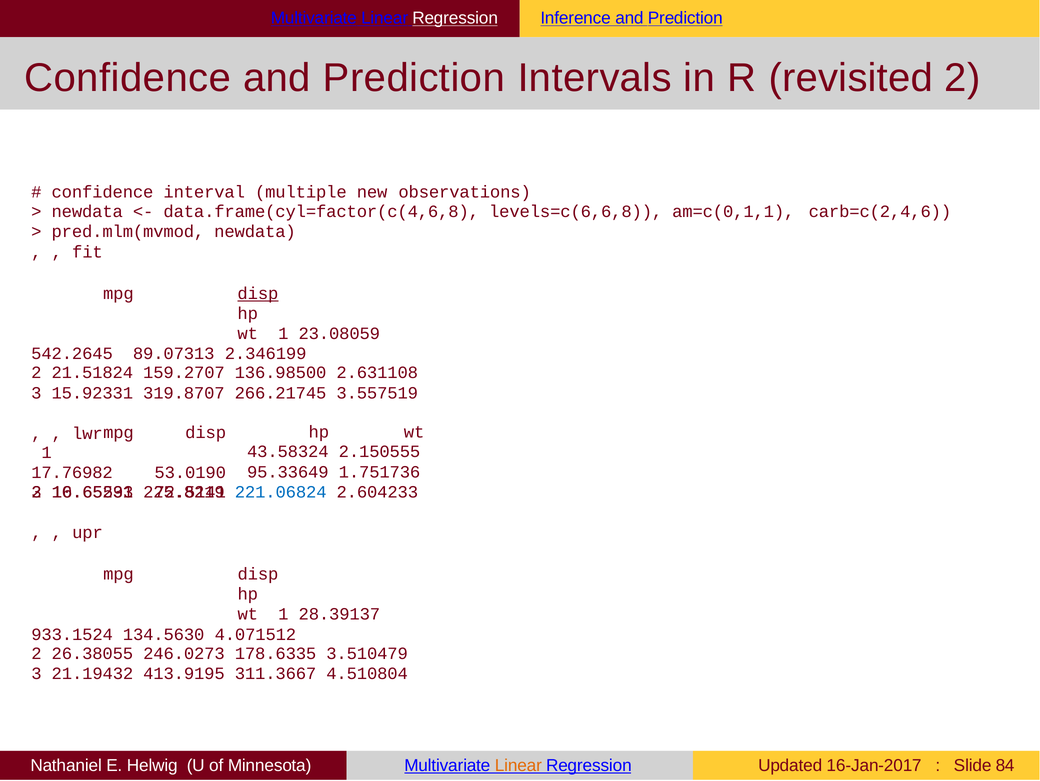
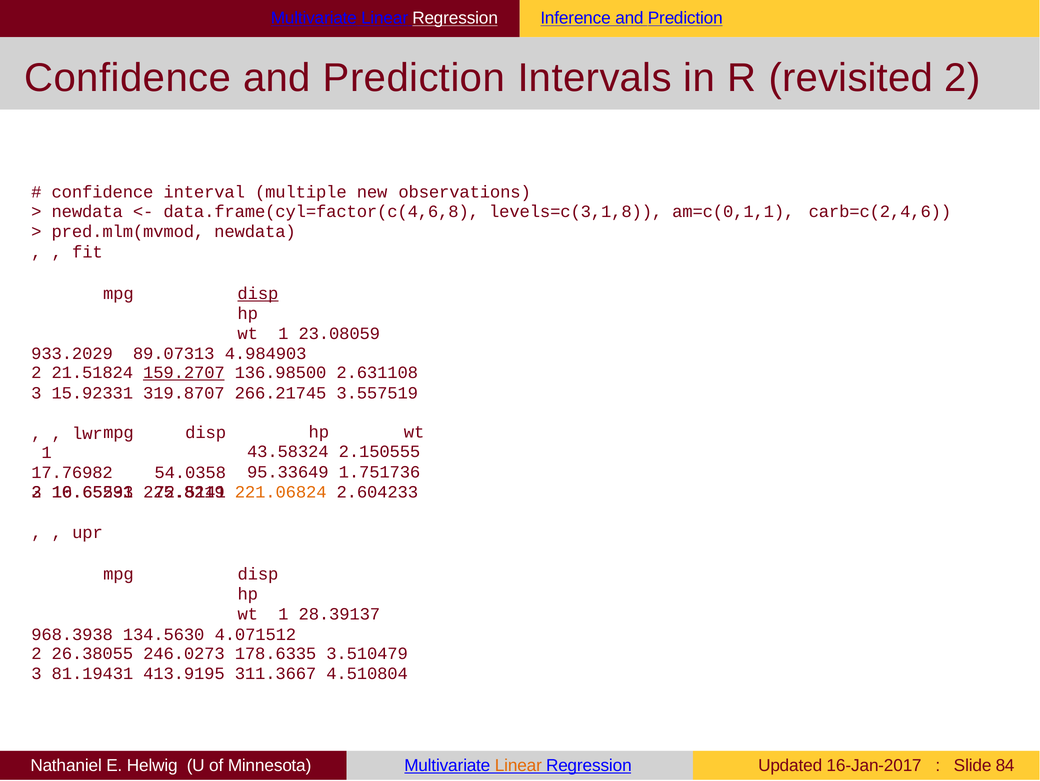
levels=c(6,6,8: levels=c(6,6,8 -> levels=c(3,1,8
542.2645: 542.2645 -> 933.2029
2.346199: 2.346199 -> 4.984903
159.2707 underline: none -> present
53.0190: 53.0190 -> 54.0358
221.06824 colour: blue -> orange
933.1524: 933.1524 -> 968.3938
21.19432: 21.19432 -> 81.19431
